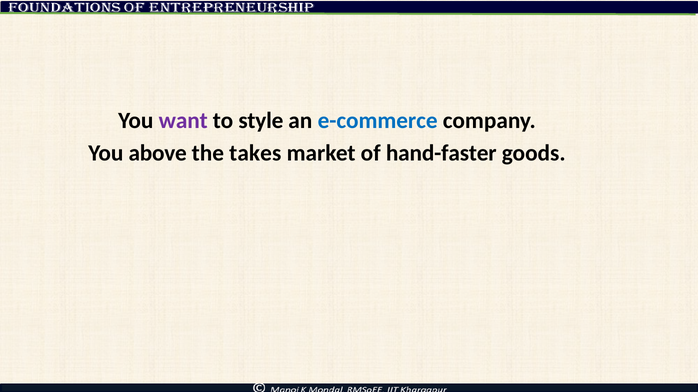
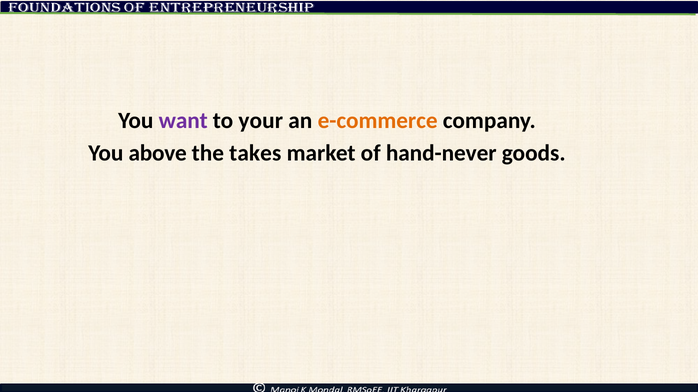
style: style -> your
e-commerce colour: blue -> orange
hand-faster: hand-faster -> hand-never
